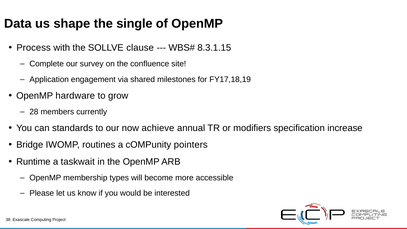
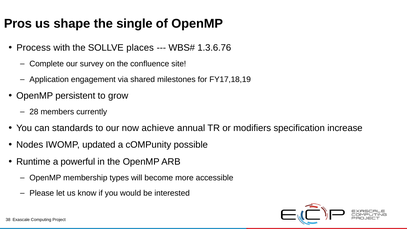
Data: Data -> Pros
clause: clause -> places
8.3.1.15: 8.3.1.15 -> 1.3.6.76
hardware: hardware -> persistent
Bridge: Bridge -> Nodes
routines: routines -> updated
pointers: pointers -> possible
taskwait: taskwait -> powerful
